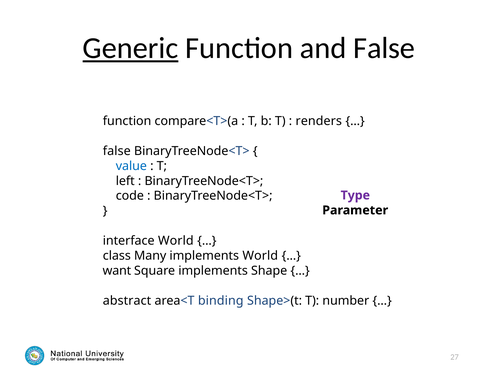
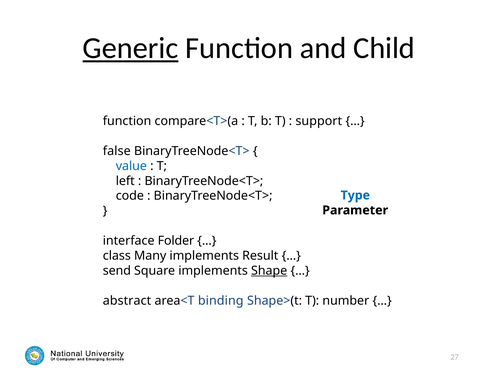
and False: False -> Child
renders: renders -> support
Type colour: purple -> blue
interface World: World -> Folder
implements World: World -> Result
want: want -> send
Shape underline: none -> present
